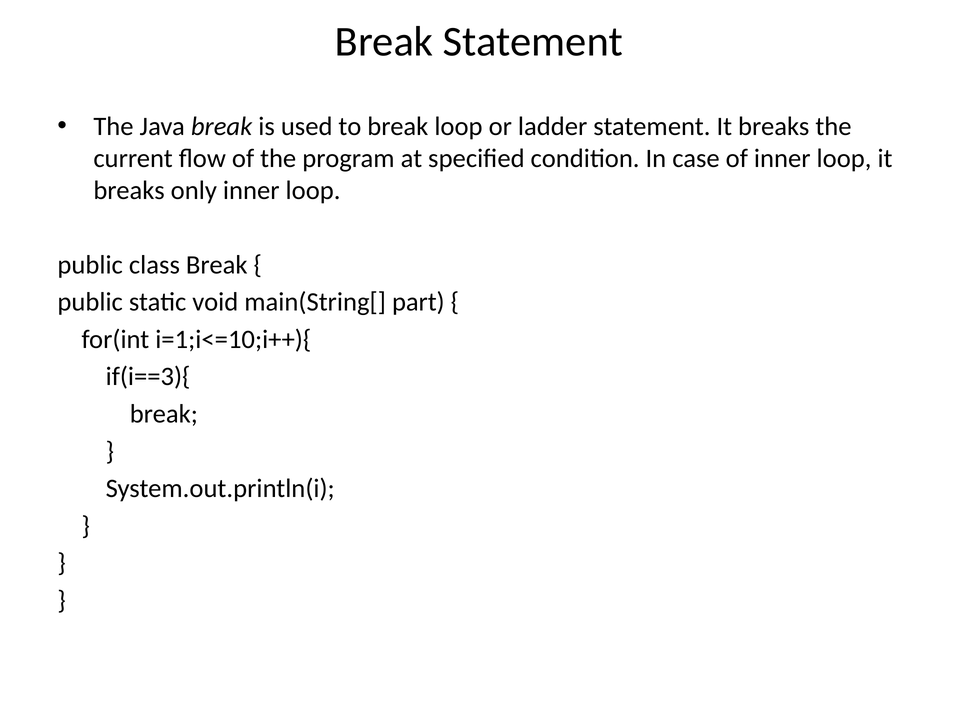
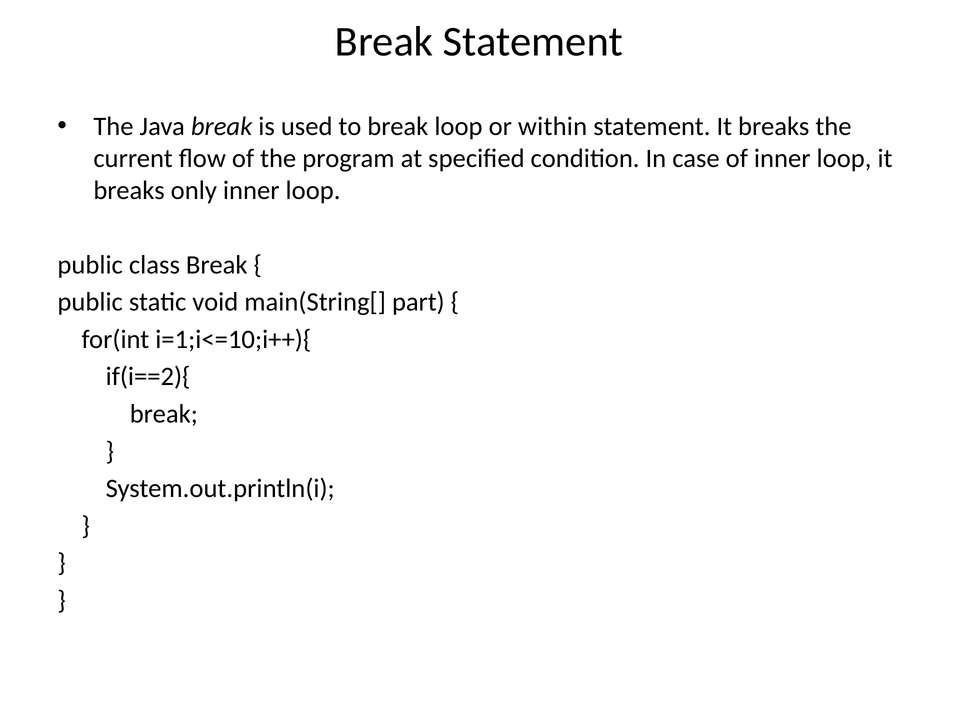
ladder: ladder -> within
if(i==3){: if(i==3){ -> if(i==2){
